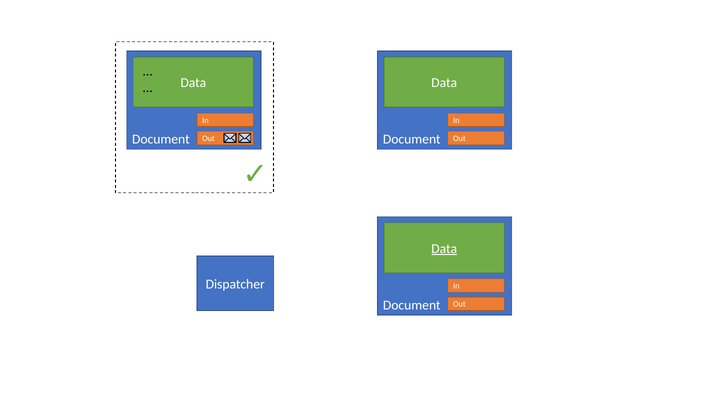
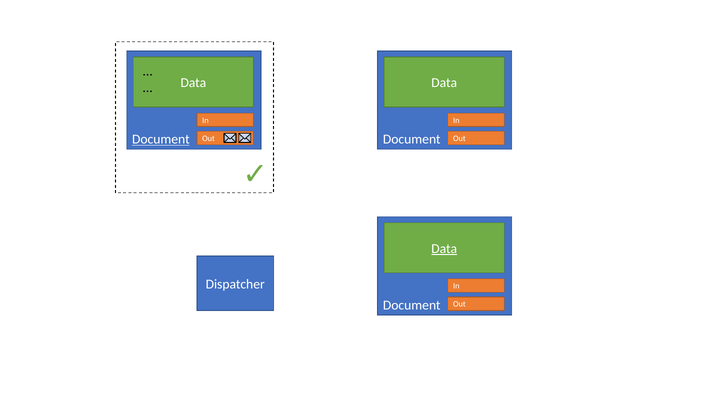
Document at (161, 139) underline: none -> present
